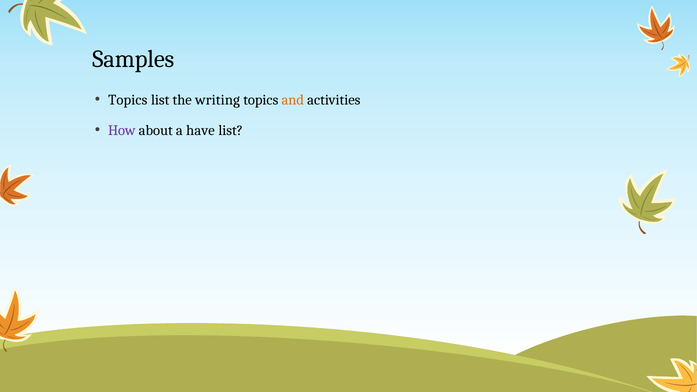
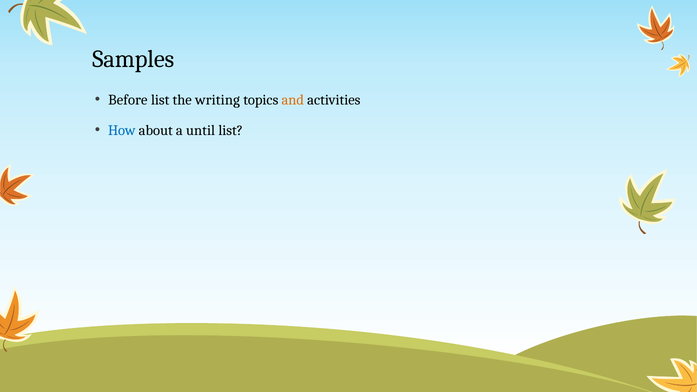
Topics at (128, 100): Topics -> Before
How colour: purple -> blue
have: have -> until
